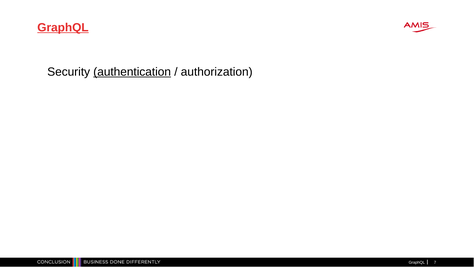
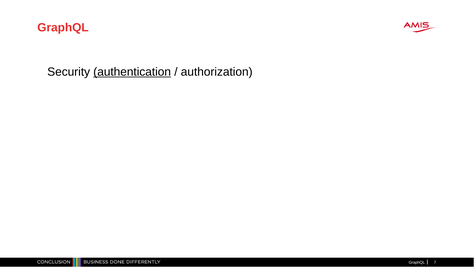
GraphQL at (63, 27) underline: present -> none
